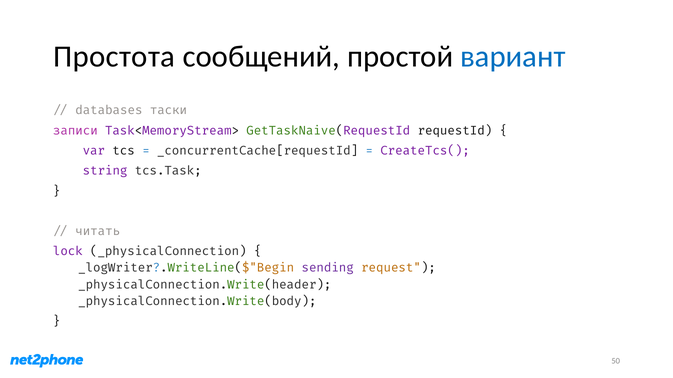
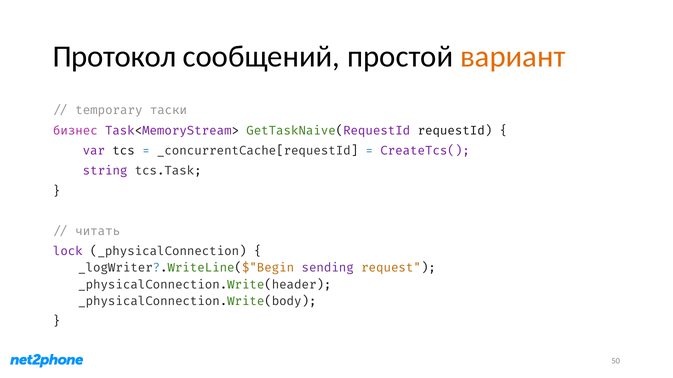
Простота: Простота -> Протокол
вариант colour: blue -> orange
databases: databases -> temporary
записи: записи -> бизнес
